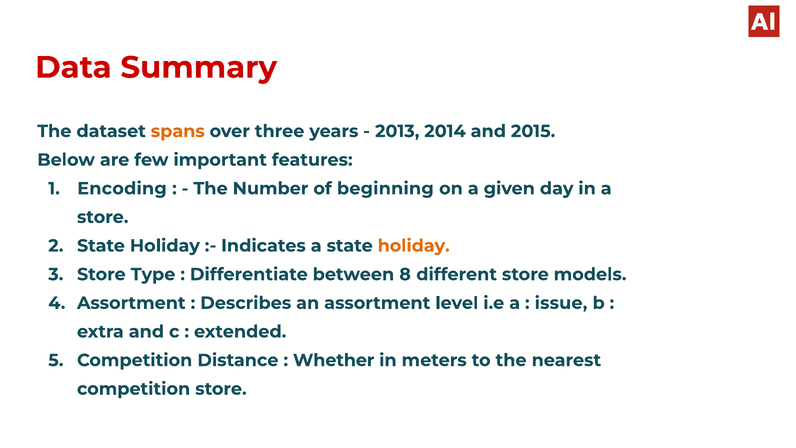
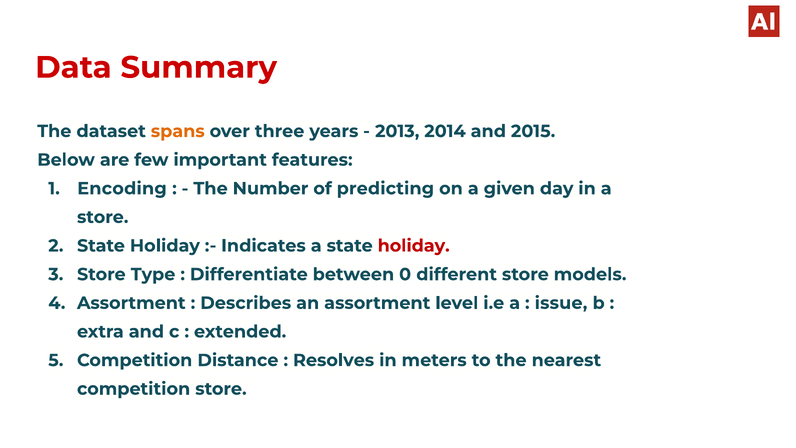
beginning: beginning -> predicting
holiday at (414, 246) colour: orange -> red
8: 8 -> 0
Whether: Whether -> Resolves
